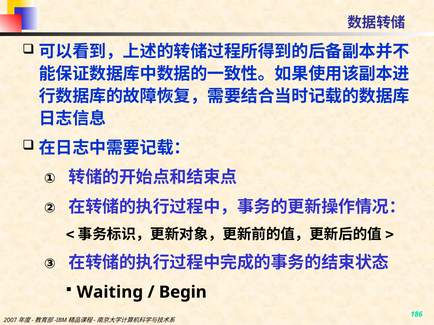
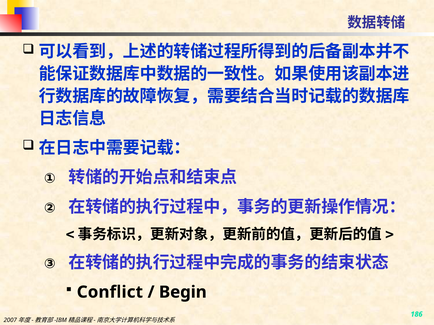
Waiting: Waiting -> Conflict
